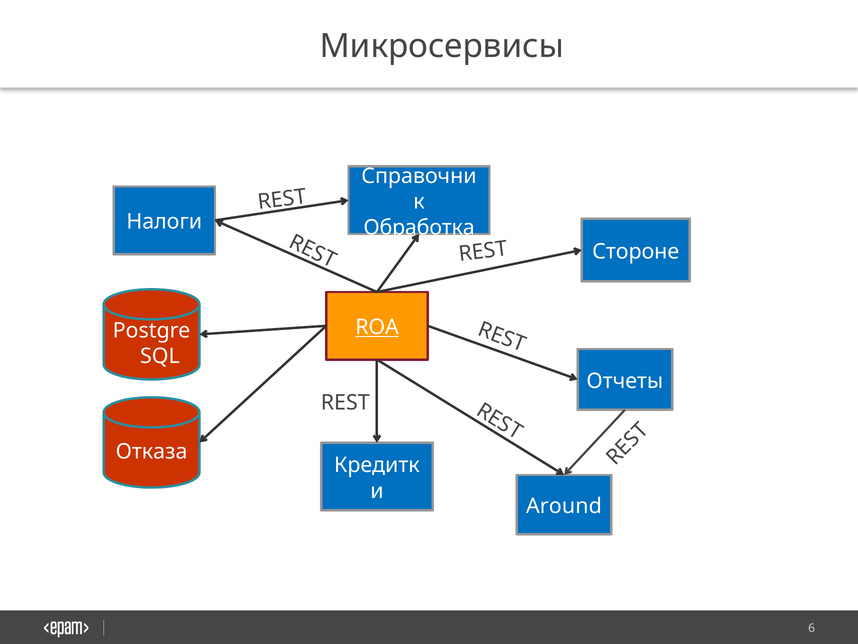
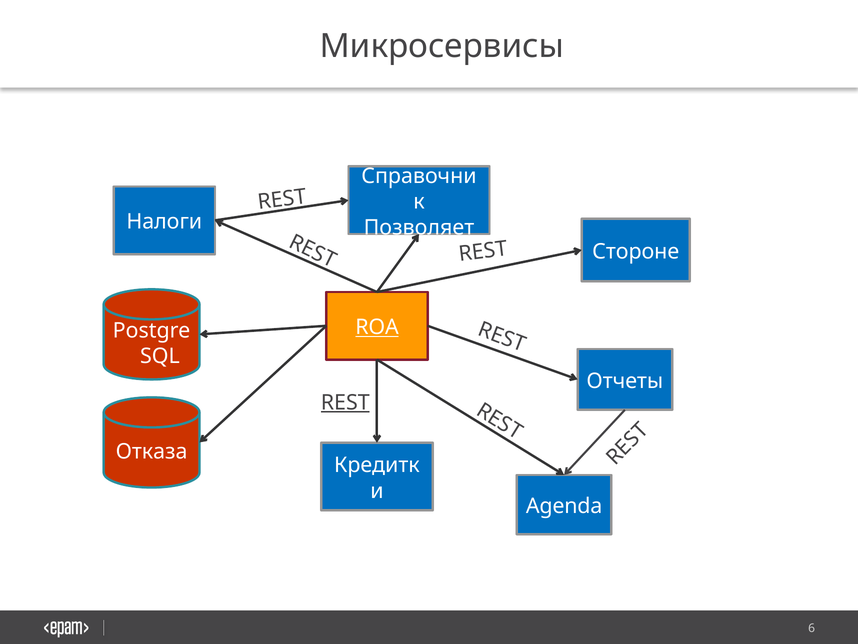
Обработка: Обработка -> Позволяет
REST at (345, 402) underline: none -> present
Around: Around -> Agenda
